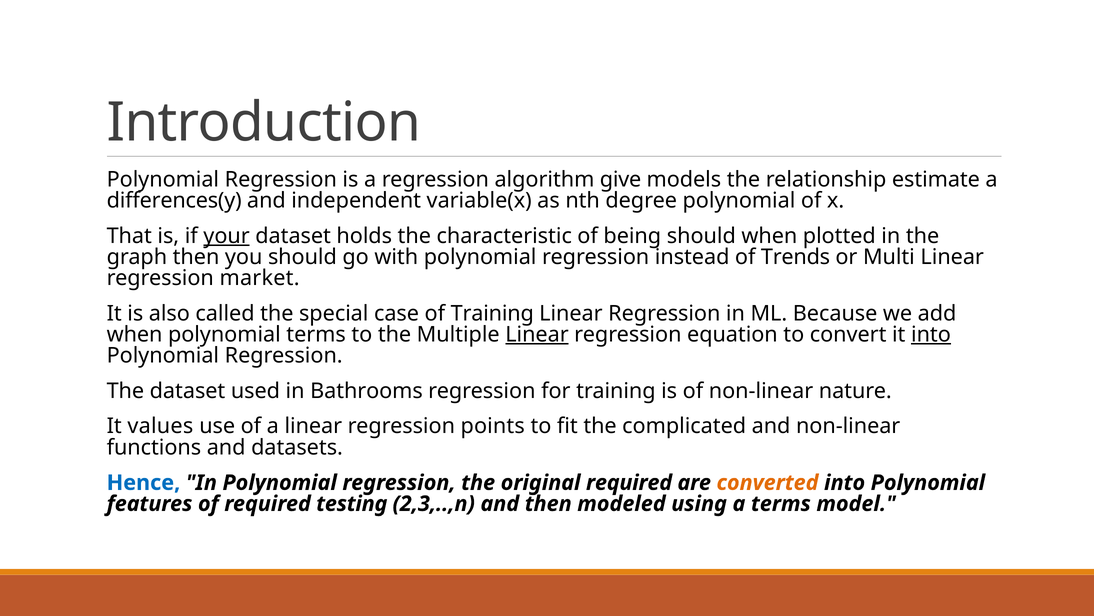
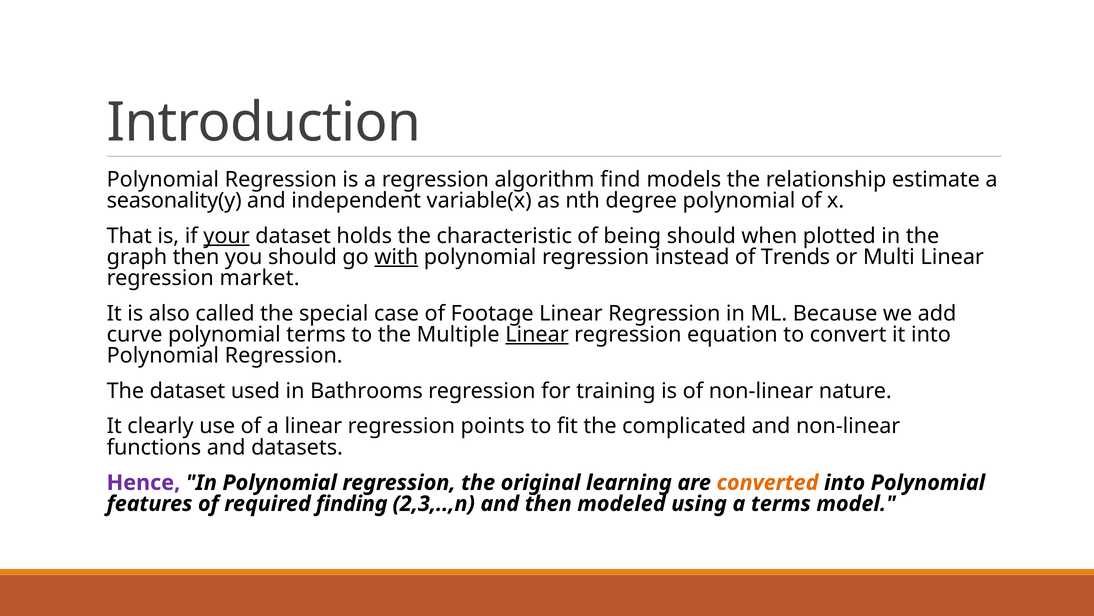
give: give -> find
differences(y: differences(y -> seasonality(y
with underline: none -> present
of Training: Training -> Footage
when at (135, 334): when -> curve
into at (931, 334) underline: present -> none
values: values -> clearly
Hence colour: blue -> purple
original required: required -> learning
testing: testing -> finding
